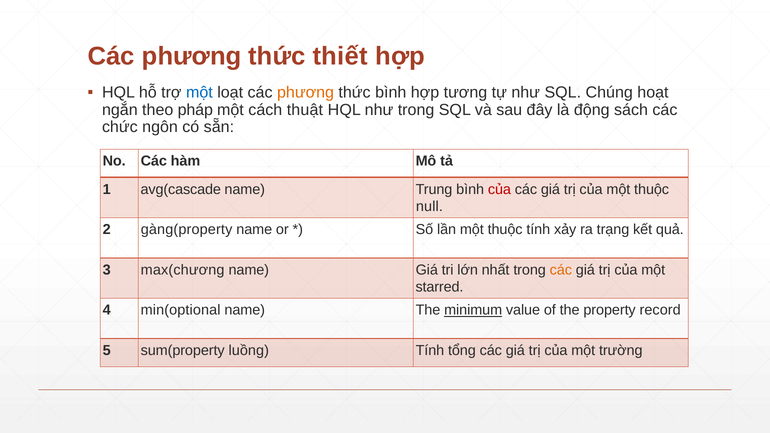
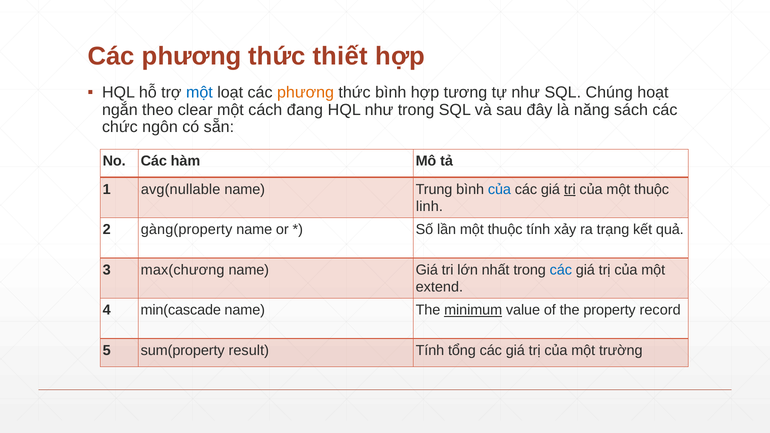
pháp: pháp -> clear
thuật: thuật -> đang
động: động -> năng
avg(cascade: avg(cascade -> avg(nullable
của at (499, 189) colour: red -> blue
trị at (570, 189) underline: none -> present
null: null -> linh
các at (561, 270) colour: orange -> blue
starred: starred -> extend
min(optional: min(optional -> min(cascade
luồng: luồng -> result
